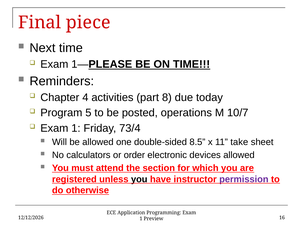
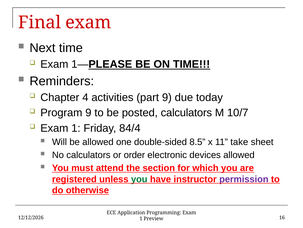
Final piece: piece -> exam
part 8: 8 -> 9
Program 5: 5 -> 9
posted operations: operations -> calculators
73/4: 73/4 -> 84/4
you at (139, 179) colour: black -> green
